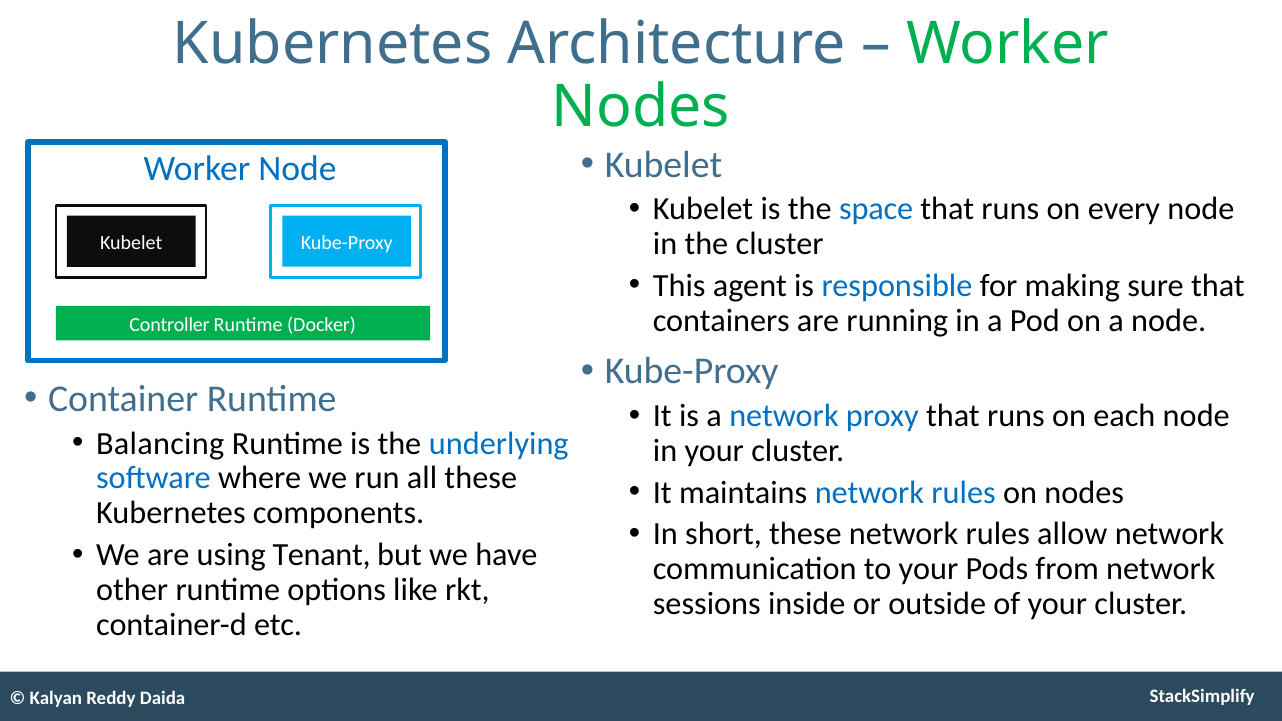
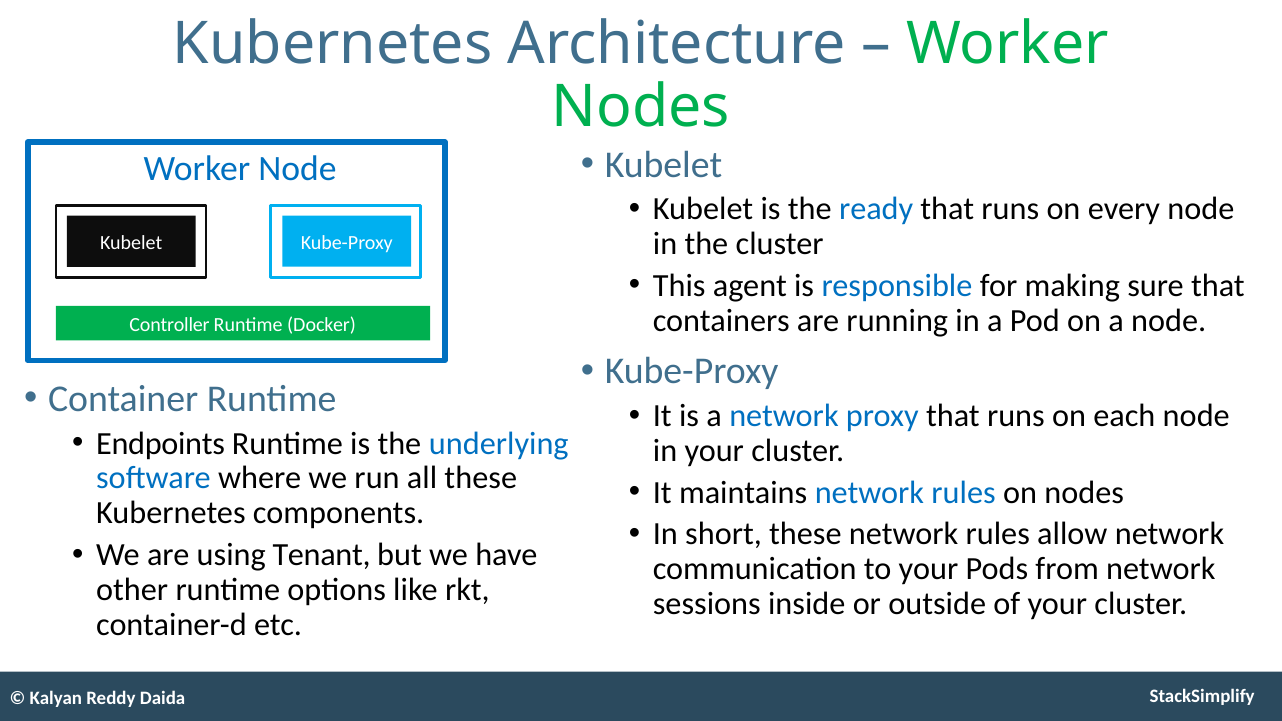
space: space -> ready
Balancing: Balancing -> Endpoints
